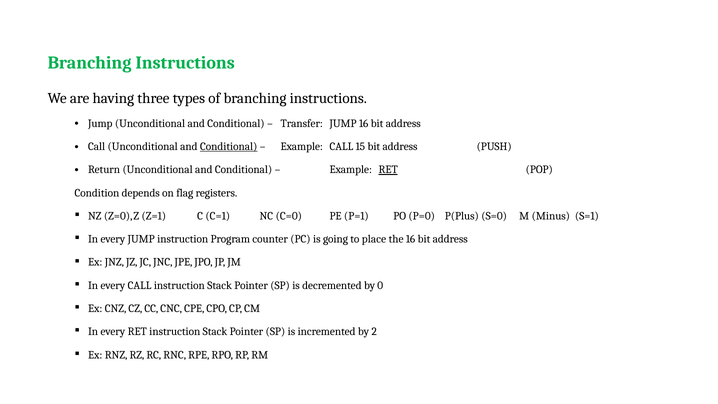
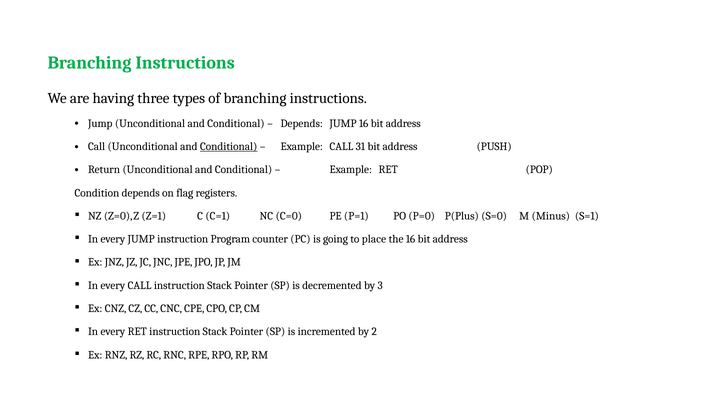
Transfer at (302, 123): Transfer -> Depends
15: 15 -> 31
RET at (388, 170) underline: present -> none
0: 0 -> 3
